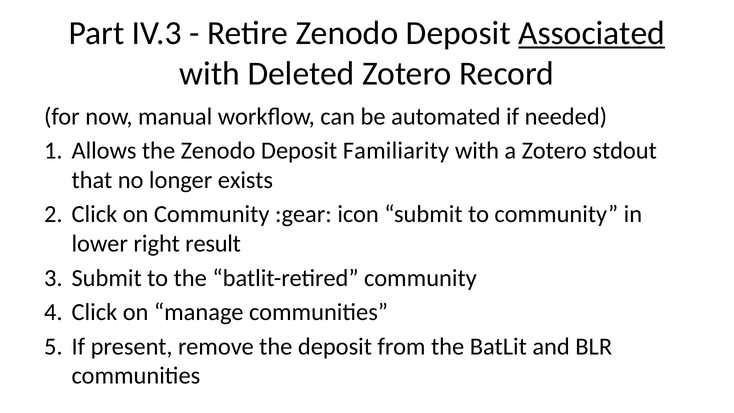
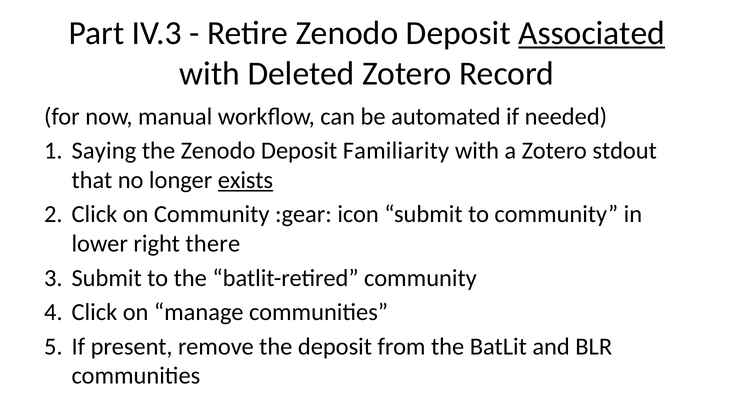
Allows: Allows -> Saying
exists underline: none -> present
result: result -> there
